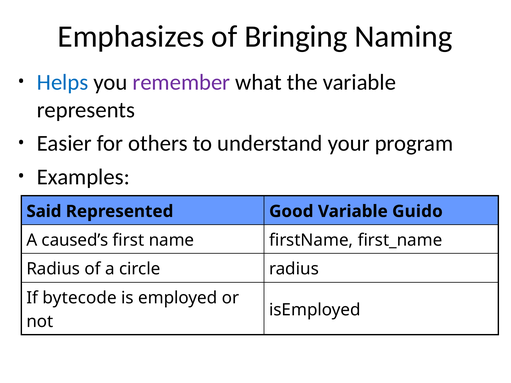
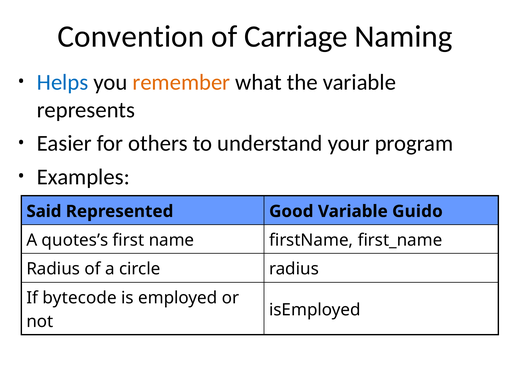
Emphasizes: Emphasizes -> Convention
Bringing: Bringing -> Carriage
remember colour: purple -> orange
caused’s: caused’s -> quotes’s
